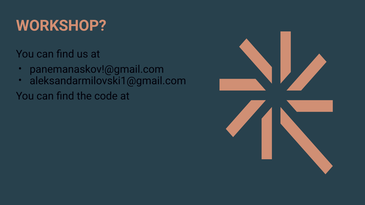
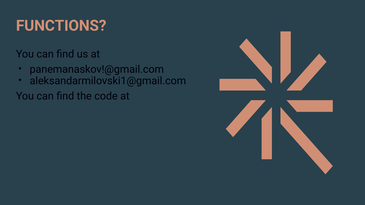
WORKSHOP: WORKSHOP -> FUNCTIONS
